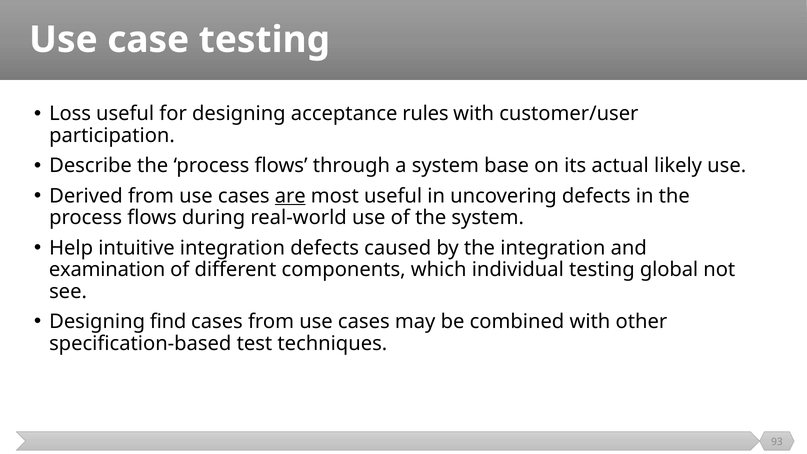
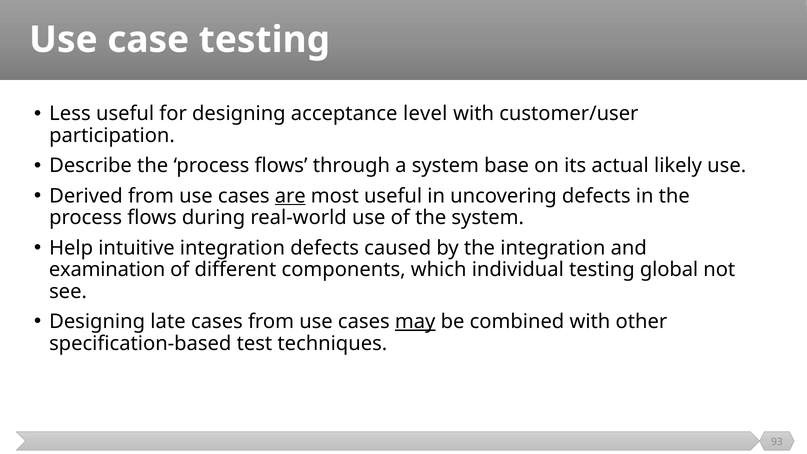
Loss: Loss -> Less
rules: rules -> level
find: find -> late
may underline: none -> present
